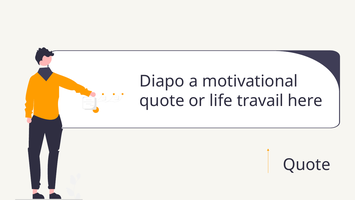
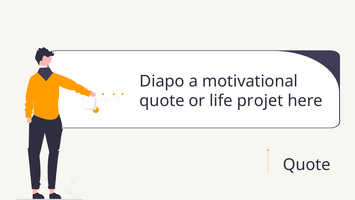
travail: travail -> projet
